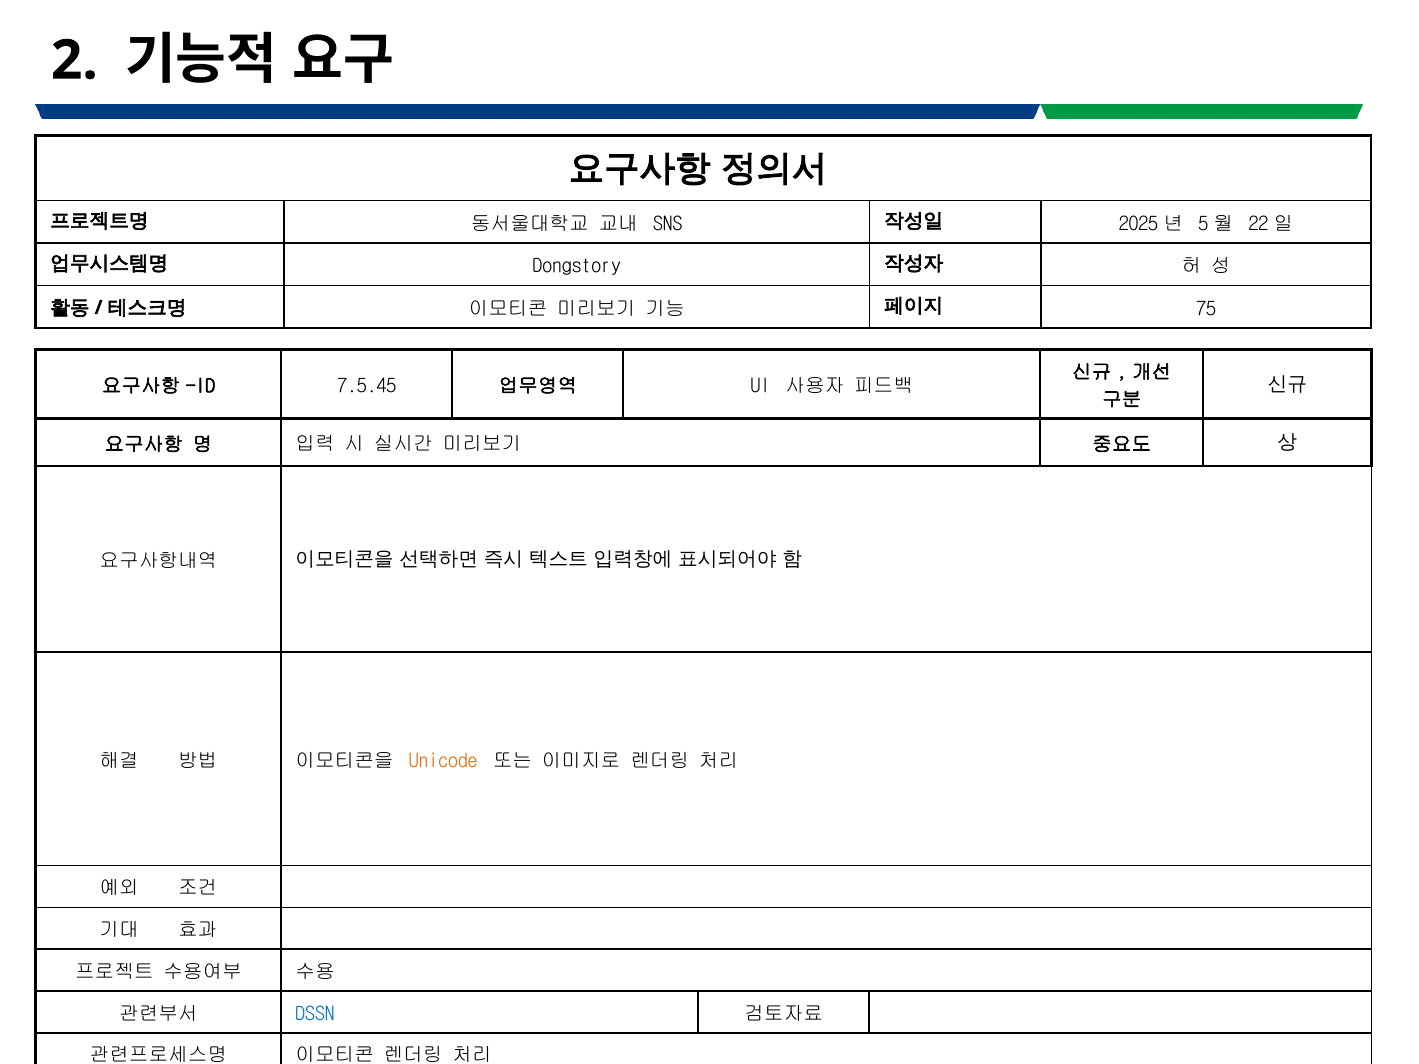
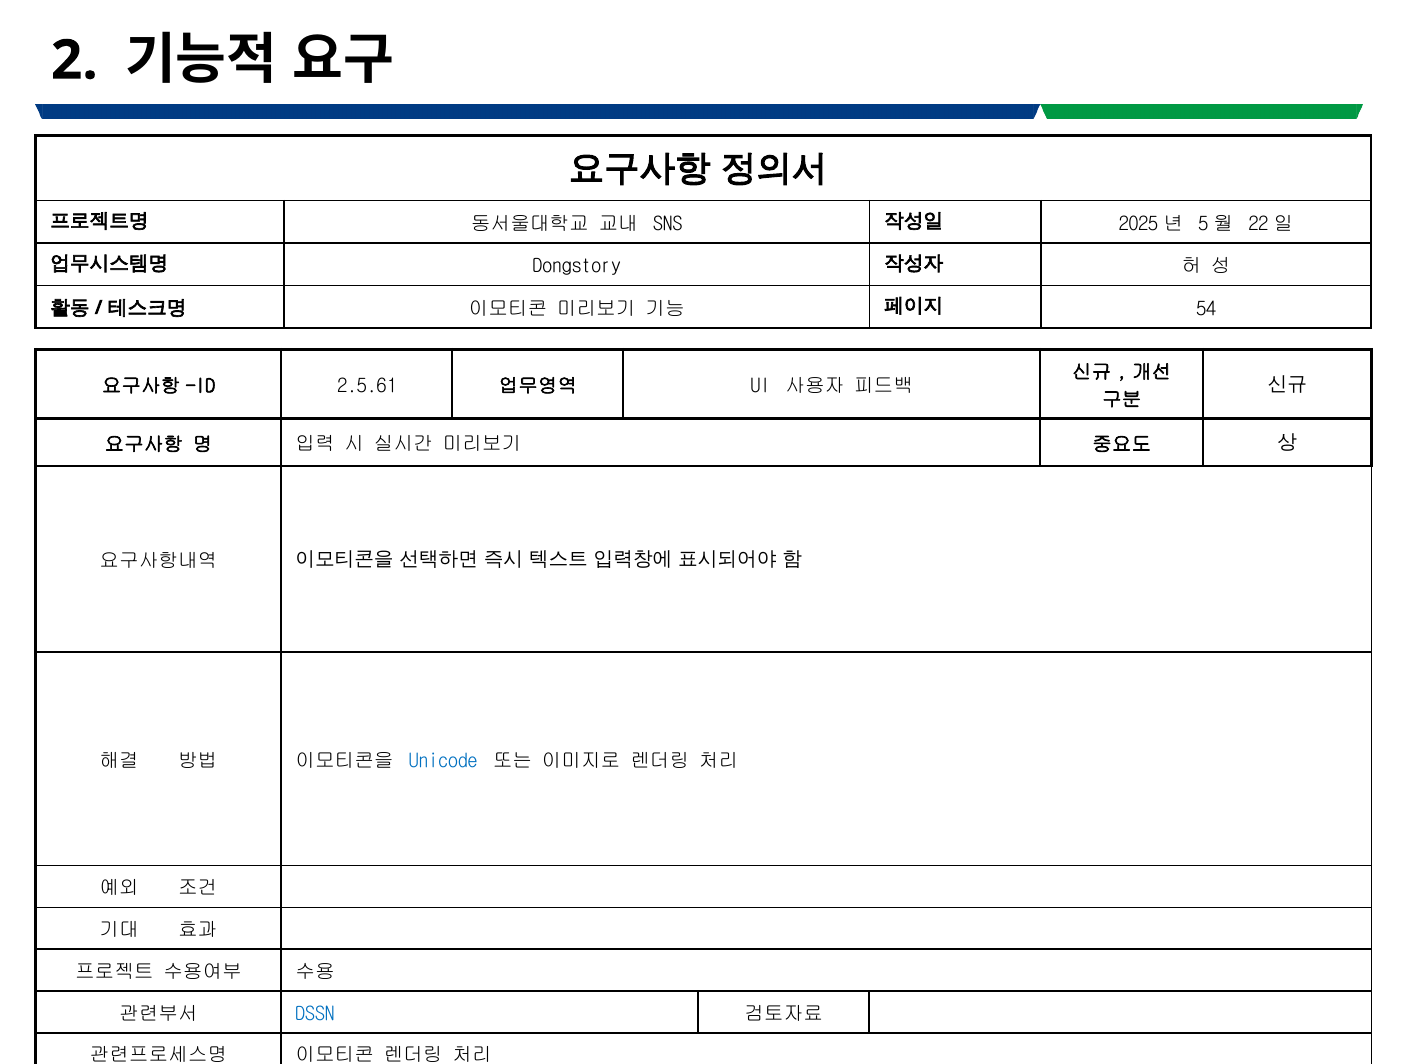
75: 75 -> 54
7.5.45: 7.5.45 -> 2.5.61
Unicode colour: orange -> blue
